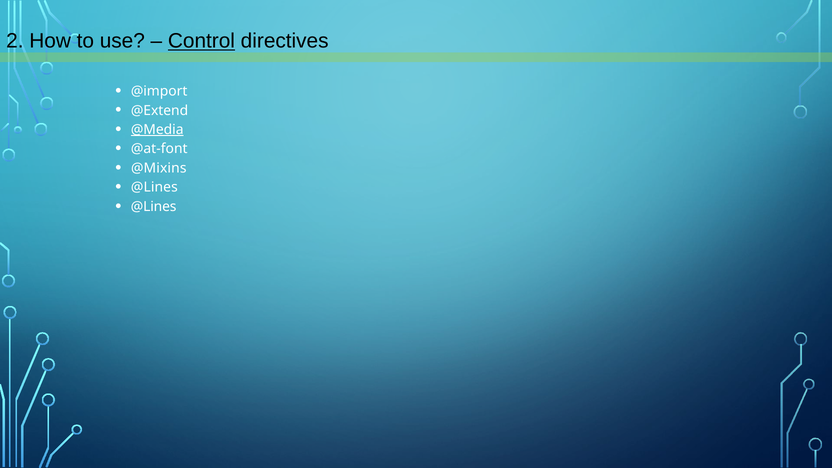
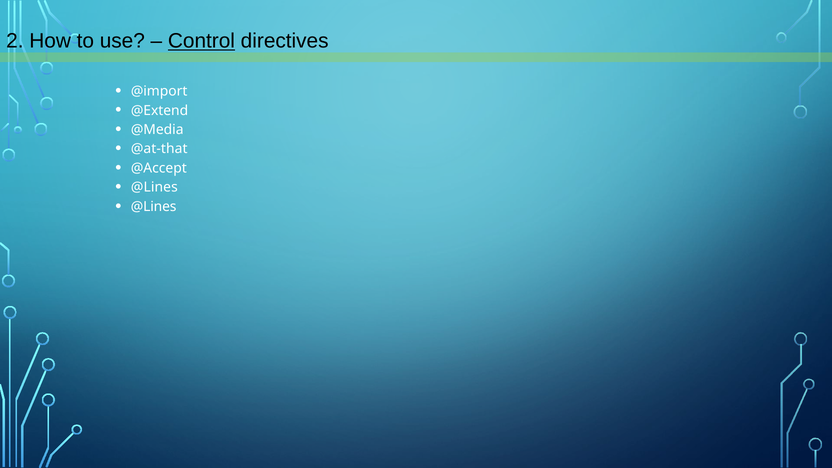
@Media underline: present -> none
@at-font: @at-font -> @at-that
@Mixins: @Mixins -> @Accept
